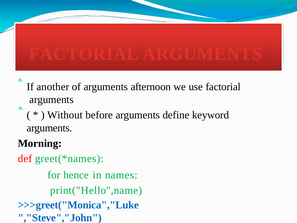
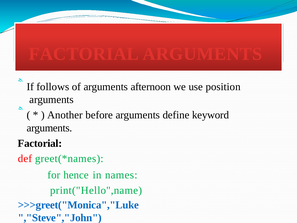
another: another -> follows
use factorial: factorial -> position
Without: Without -> Another
Morning at (40, 143): Morning -> Factorial
